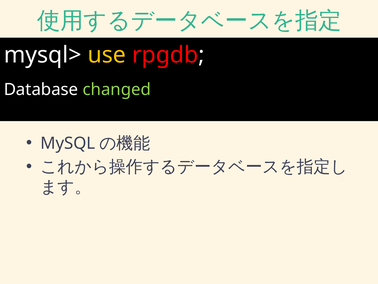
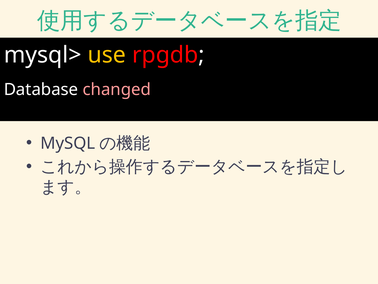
changed colour: light green -> pink
